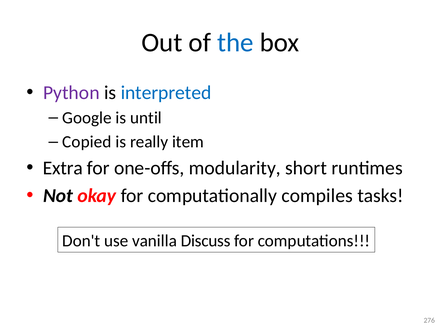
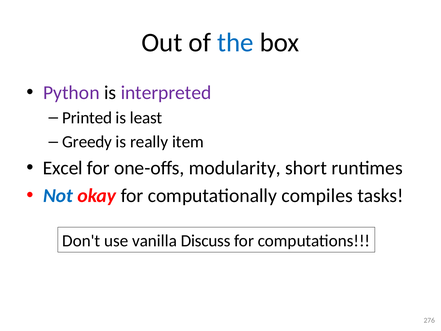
interpreted colour: blue -> purple
Google: Google -> Printed
until: until -> least
Copied: Copied -> Greedy
Extra: Extra -> Excel
Not colour: black -> blue
